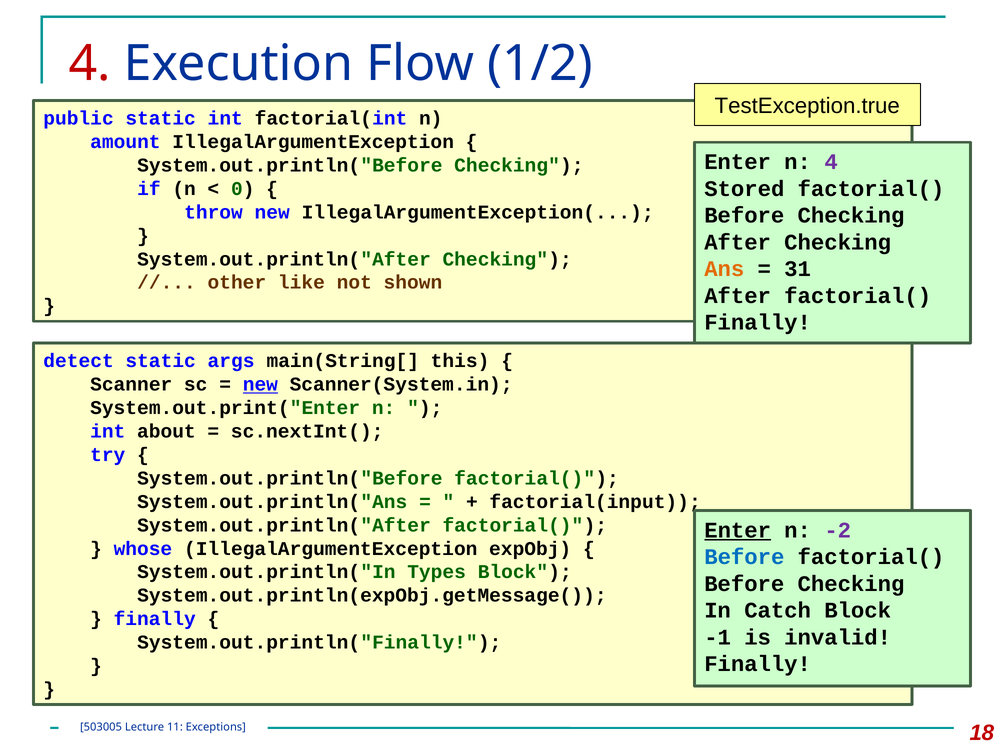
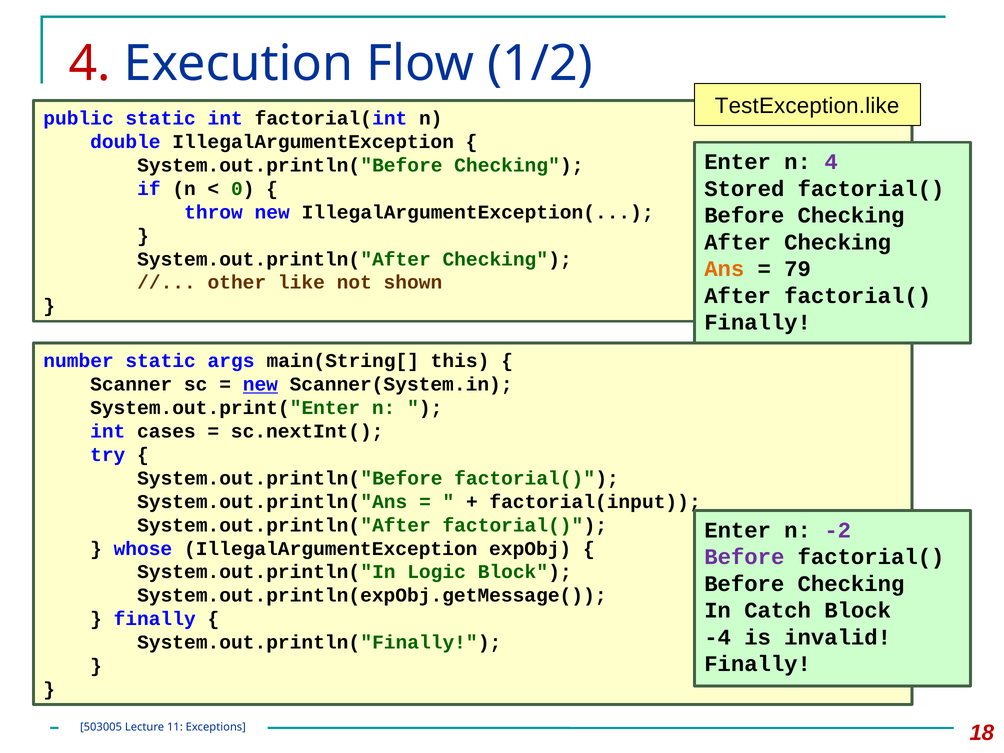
TestException.true: TestException.true -> TestException.like
amount: amount -> double
31: 31 -> 79
detect: detect -> number
about: about -> cases
Enter at (738, 530) underline: present -> none
Before at (744, 557) colour: blue -> purple
Types: Types -> Logic
-1: -1 -> -4
